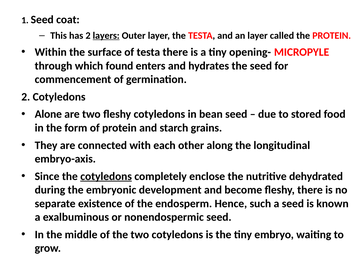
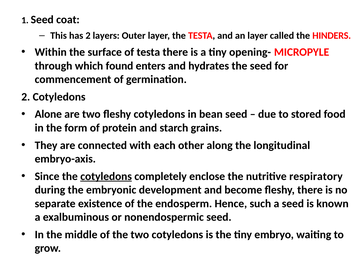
layers underline: present -> none
the PROTEIN: PROTEIN -> HINDERS
dehydrated: dehydrated -> respiratory
